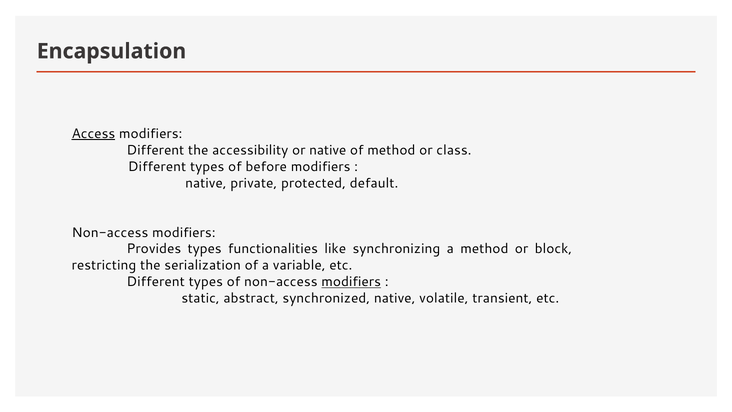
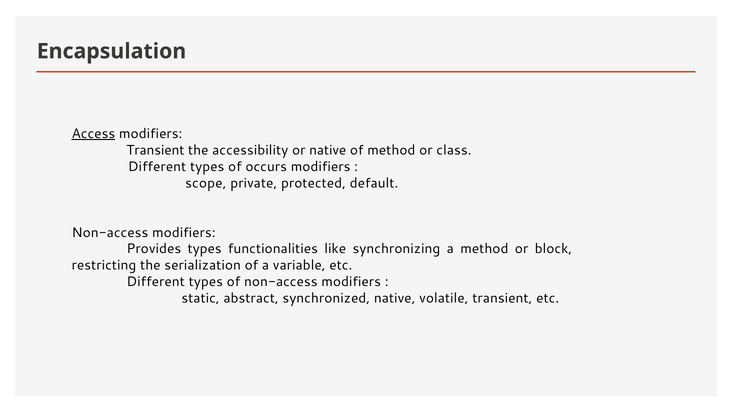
Different at (155, 150): Different -> Transient
before: before -> occurs
native at (206, 183): native -> scope
modifiers at (351, 282) underline: present -> none
